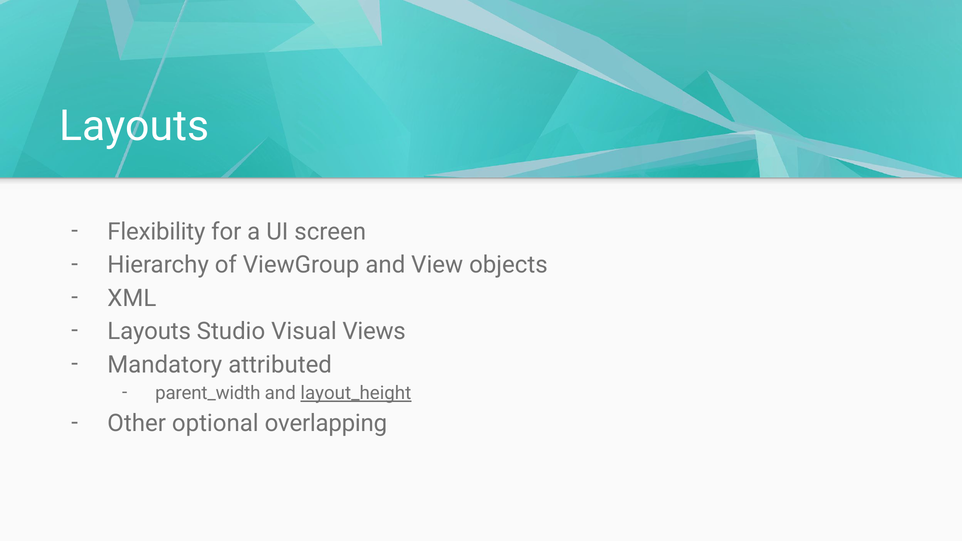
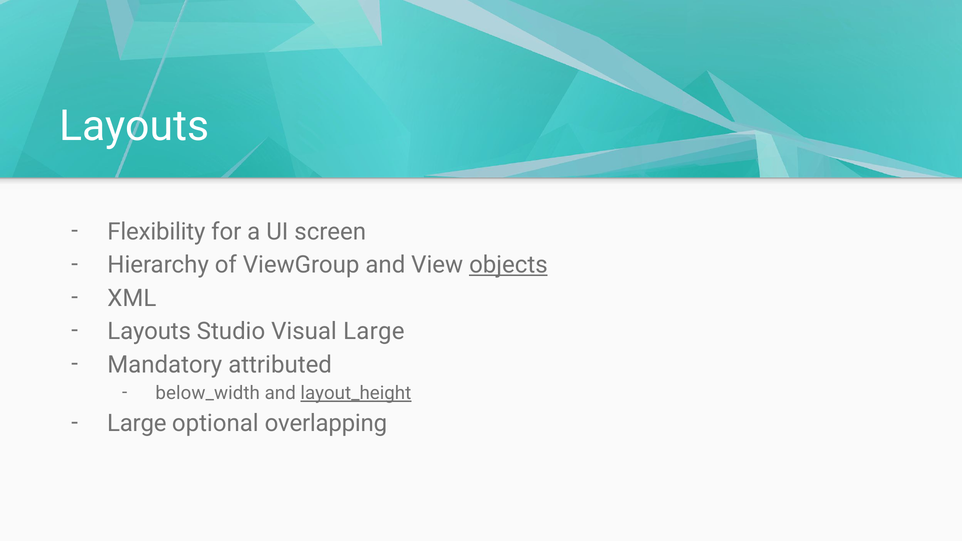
objects underline: none -> present
Visual Views: Views -> Large
parent_width: parent_width -> below_width
Other at (137, 424): Other -> Large
